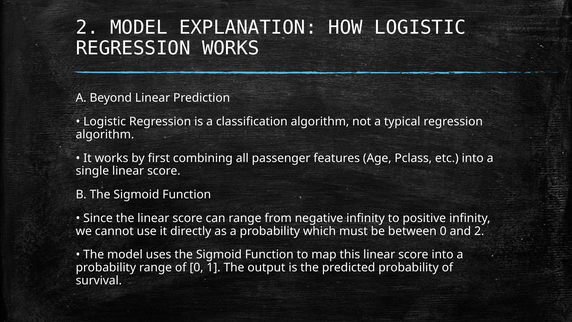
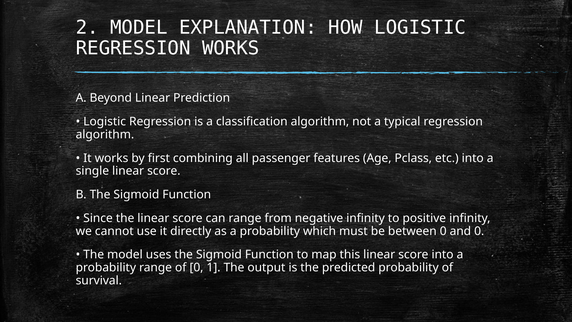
and 2: 2 -> 0
